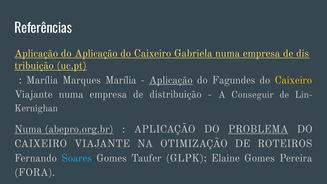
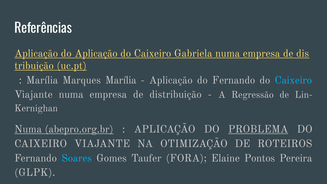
Aplicação at (171, 80) underline: present -> none
do Fagundes: Fagundes -> Fernando
Caixeiro at (293, 80) colour: yellow -> light blue
Conseguir: Conseguir -> Regressão
GLPK: GLPK -> FORA
Elaine Gomes: Gomes -> Pontos
FORA: FORA -> GLPK
